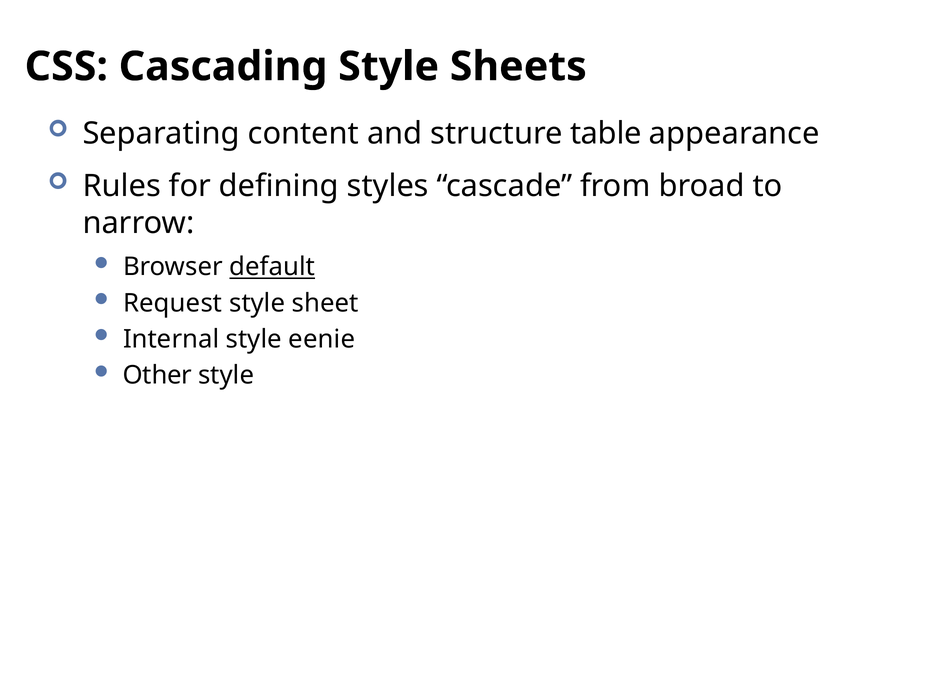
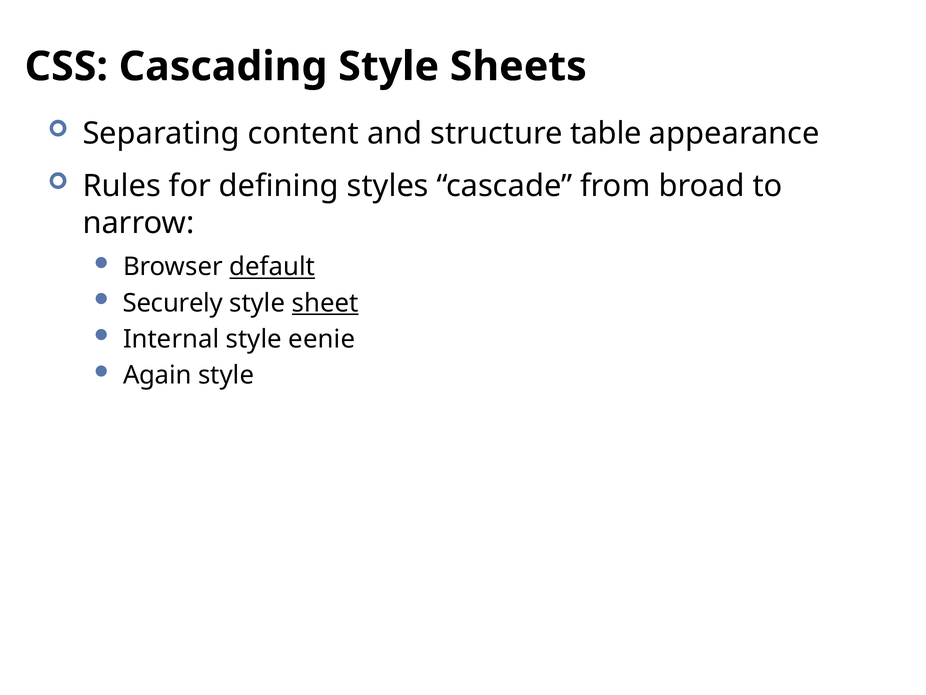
Request: Request -> Securely
sheet underline: none -> present
Other: Other -> Again
